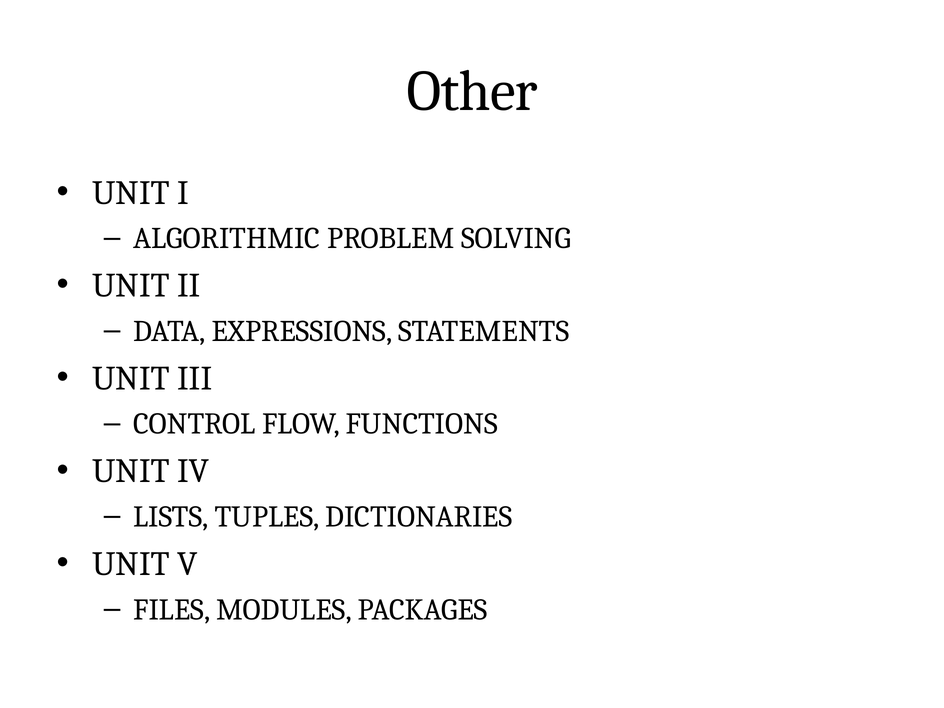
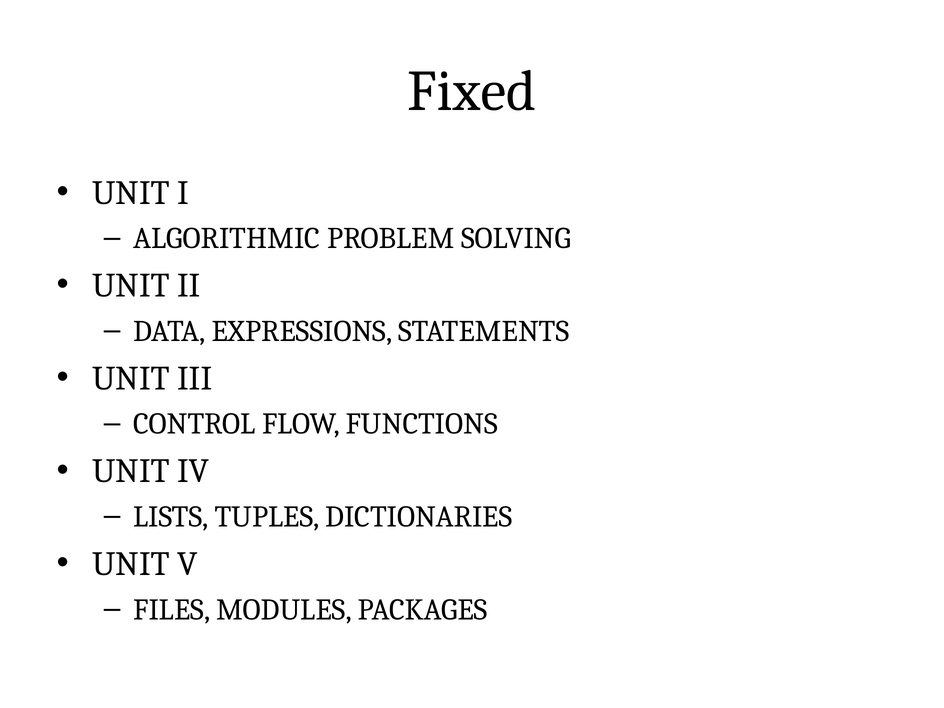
Other: Other -> Fixed
